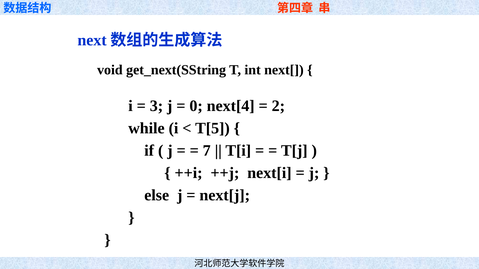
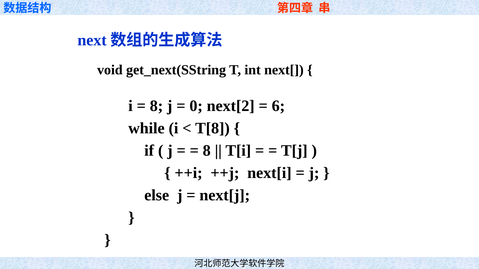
3 at (156, 106): 3 -> 8
next[4: next[4 -> next[2
2: 2 -> 6
T[5: T[5 -> T[8
7 at (207, 151): 7 -> 8
